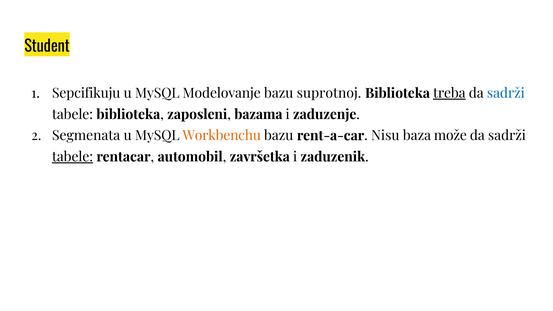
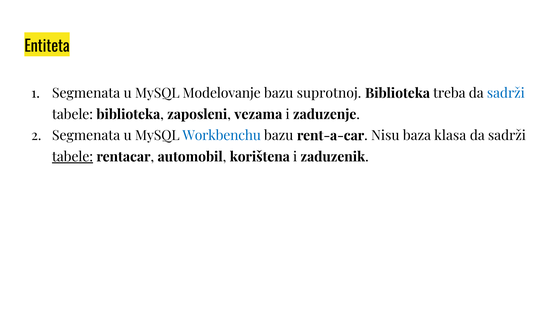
Student: Student -> Entiteta
Sepcifikuju at (86, 93): Sepcifikuju -> Segmenata
treba underline: present -> none
bazama: bazama -> vezama
Workbenchu colour: orange -> blue
može: može -> klasa
završetka: završetka -> korištena
